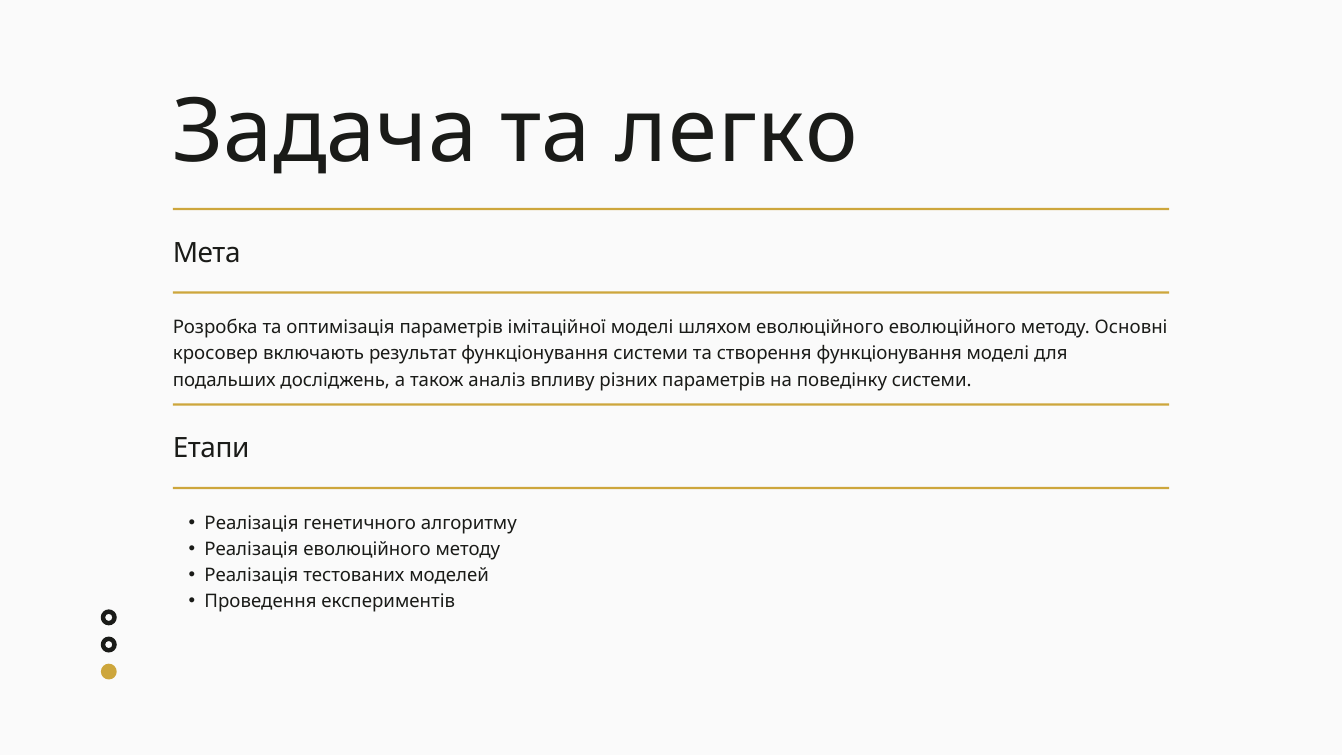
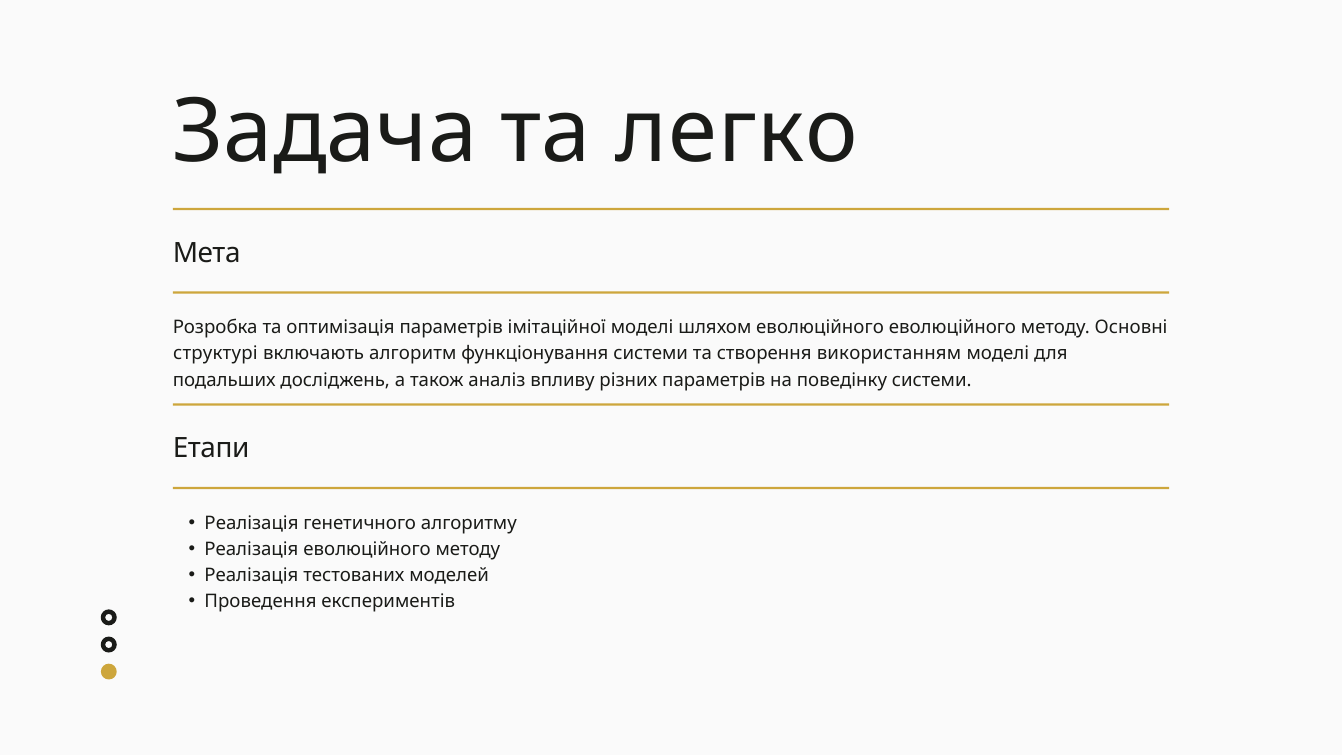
кросовер: кросовер -> структурі
результат: результат -> алгоритм
створення функціонування: функціонування -> використанням
